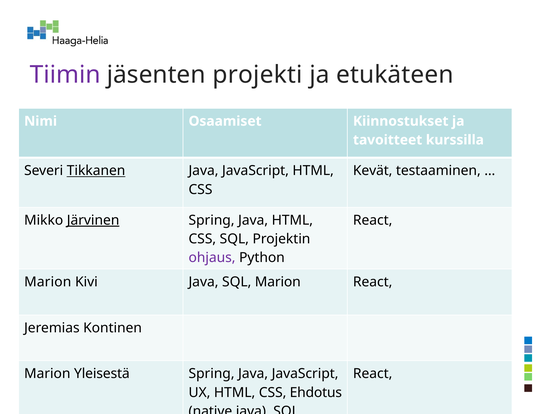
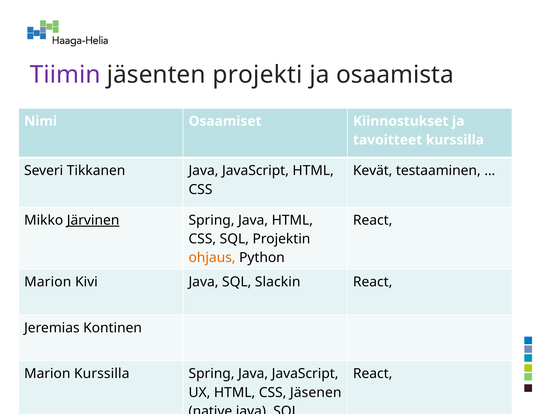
etukäteen: etukäteen -> osaamista
Tikkanen underline: present -> none
ohjaus colour: purple -> orange
SQL Marion: Marion -> Slackin
Marion Yleisestä: Yleisestä -> Kurssilla
Ehdotus: Ehdotus -> Jäsenen
